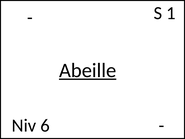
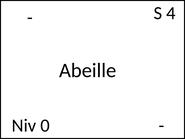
1: 1 -> 4
Abeille underline: present -> none
6: 6 -> 0
